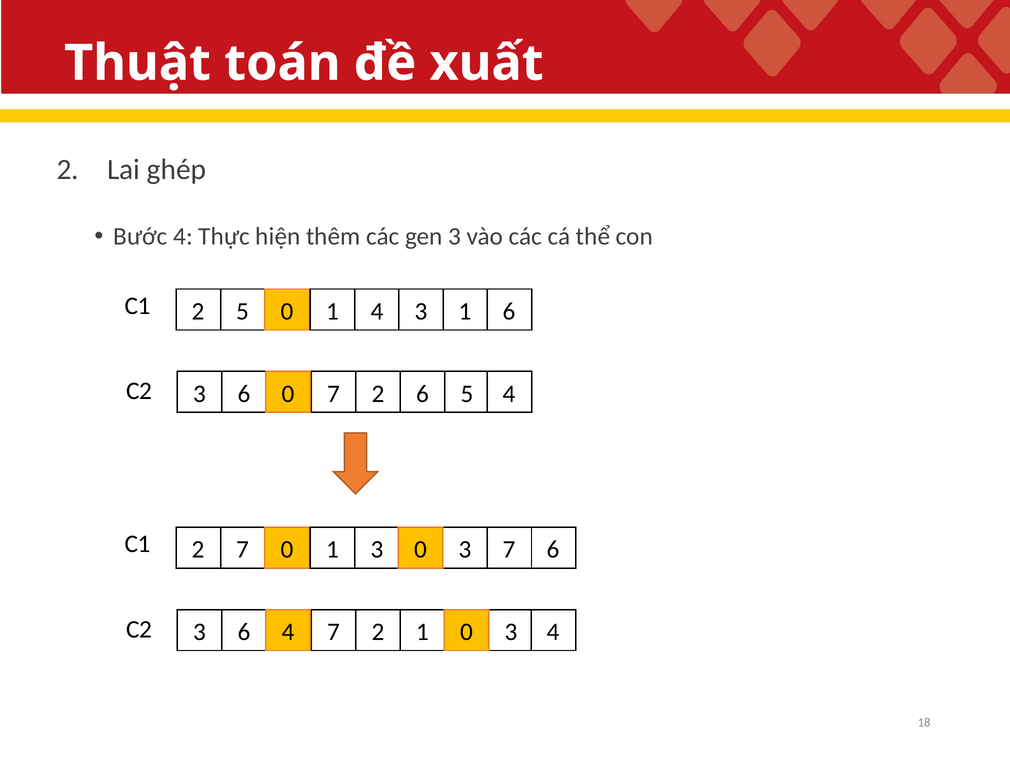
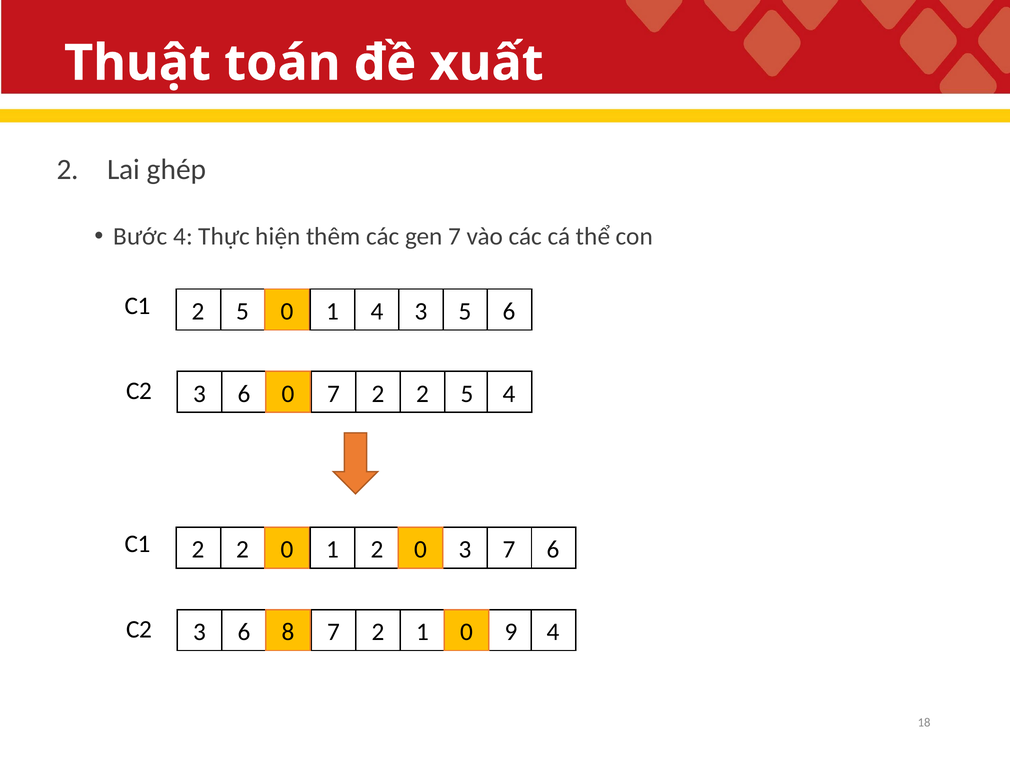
gen 3: 3 -> 7
4 1: 1 -> 5
7 2 6: 6 -> 2
7 at (243, 550): 7 -> 2
0 1 3: 3 -> 2
6 4: 4 -> 8
2 1 3: 3 -> 9
